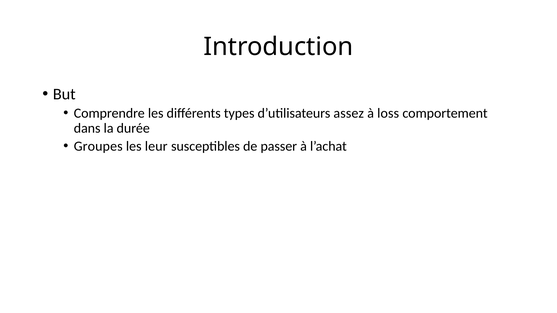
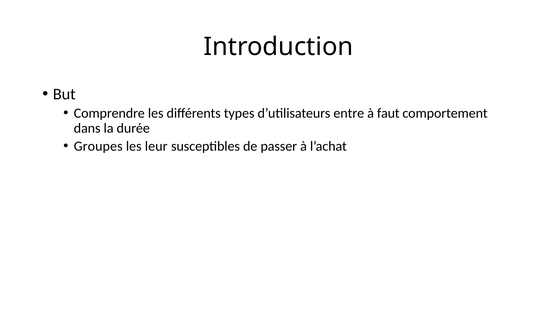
assez: assez -> entre
loss: loss -> faut
